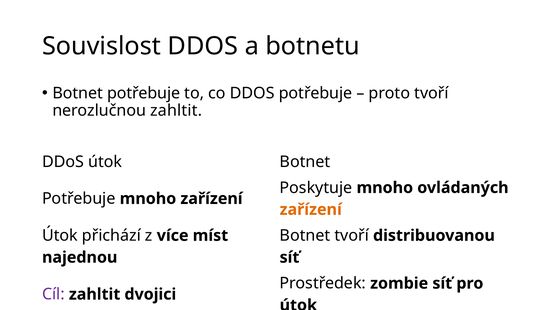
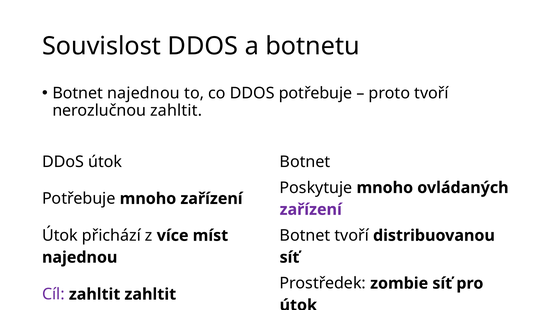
potřebuje at (144, 93): potřebuje -> najednou
zařízení at (311, 210) colour: orange -> purple
zahltit dvojici: dvojici -> zahltit
